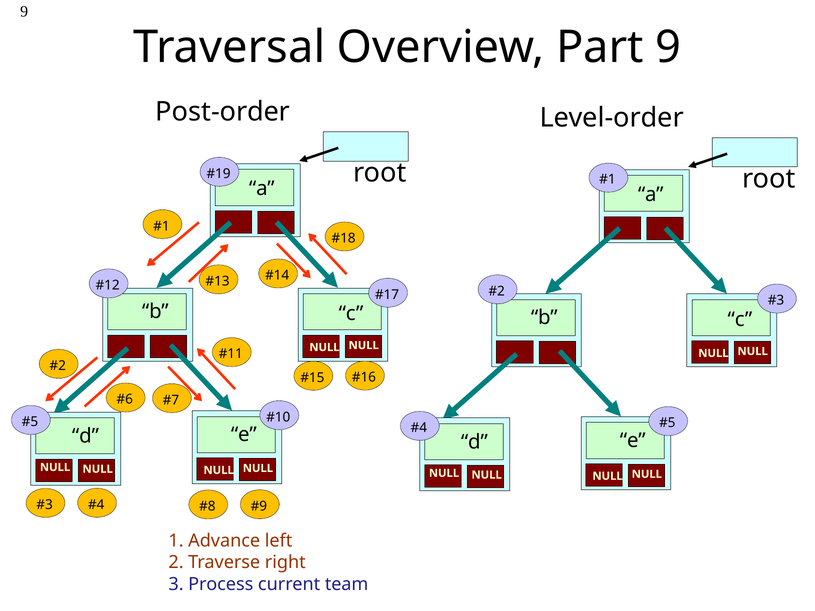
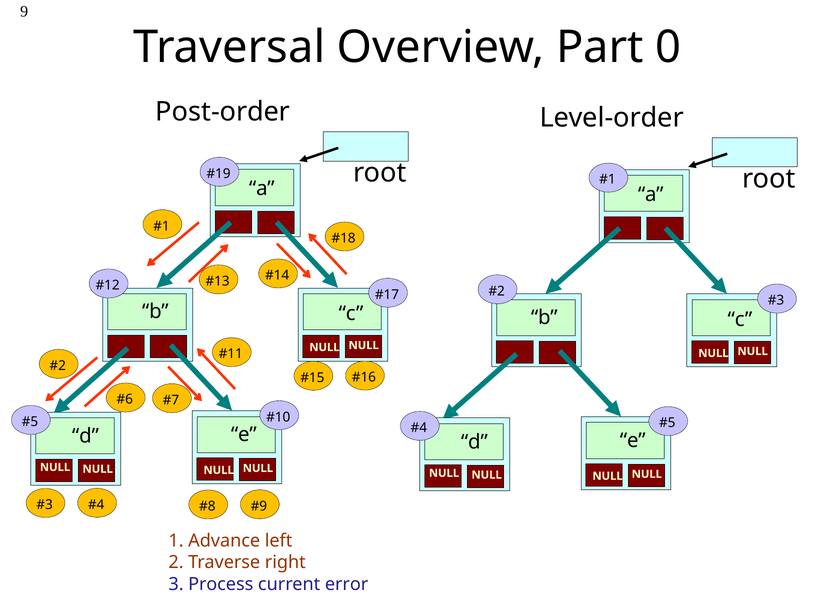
Part 9: 9 -> 0
team: team -> error
